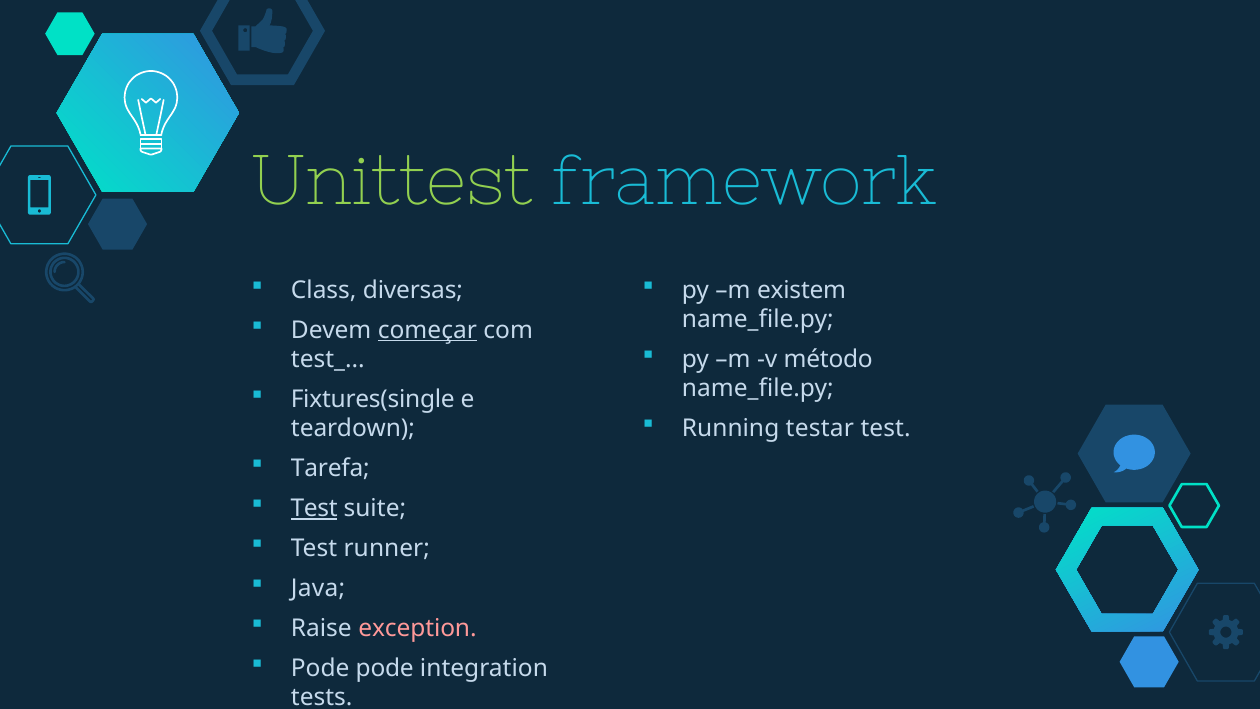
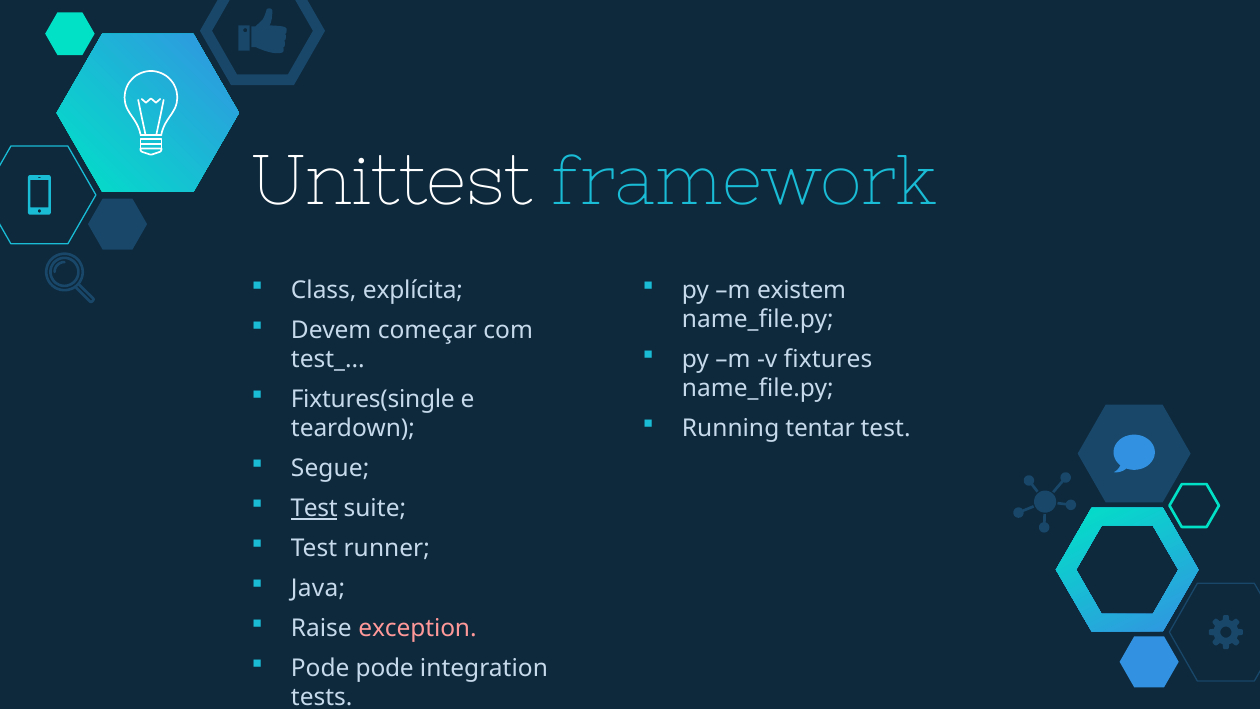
Unittest colour: light green -> white
diversas: diversas -> explícita
começar underline: present -> none
método: método -> fixtures
testar: testar -> tentar
Tarefa: Tarefa -> Segue
